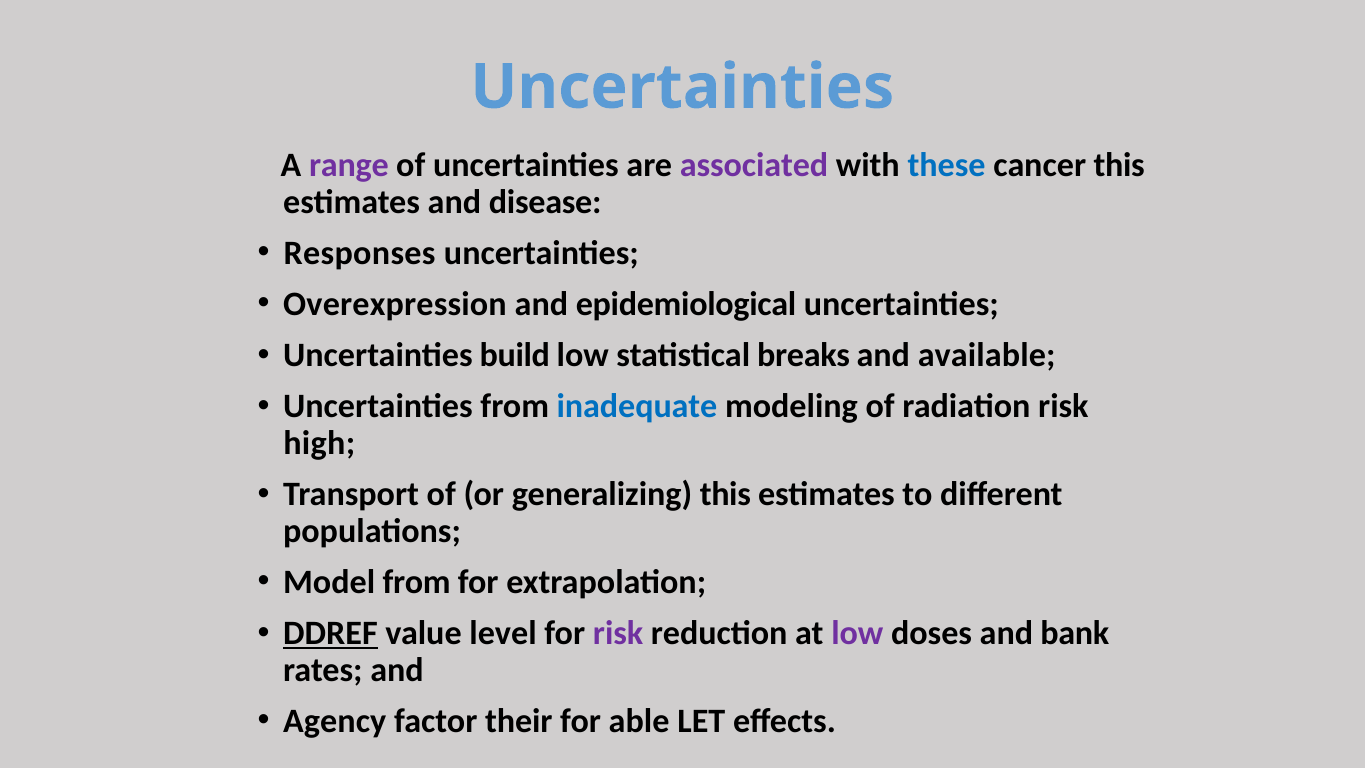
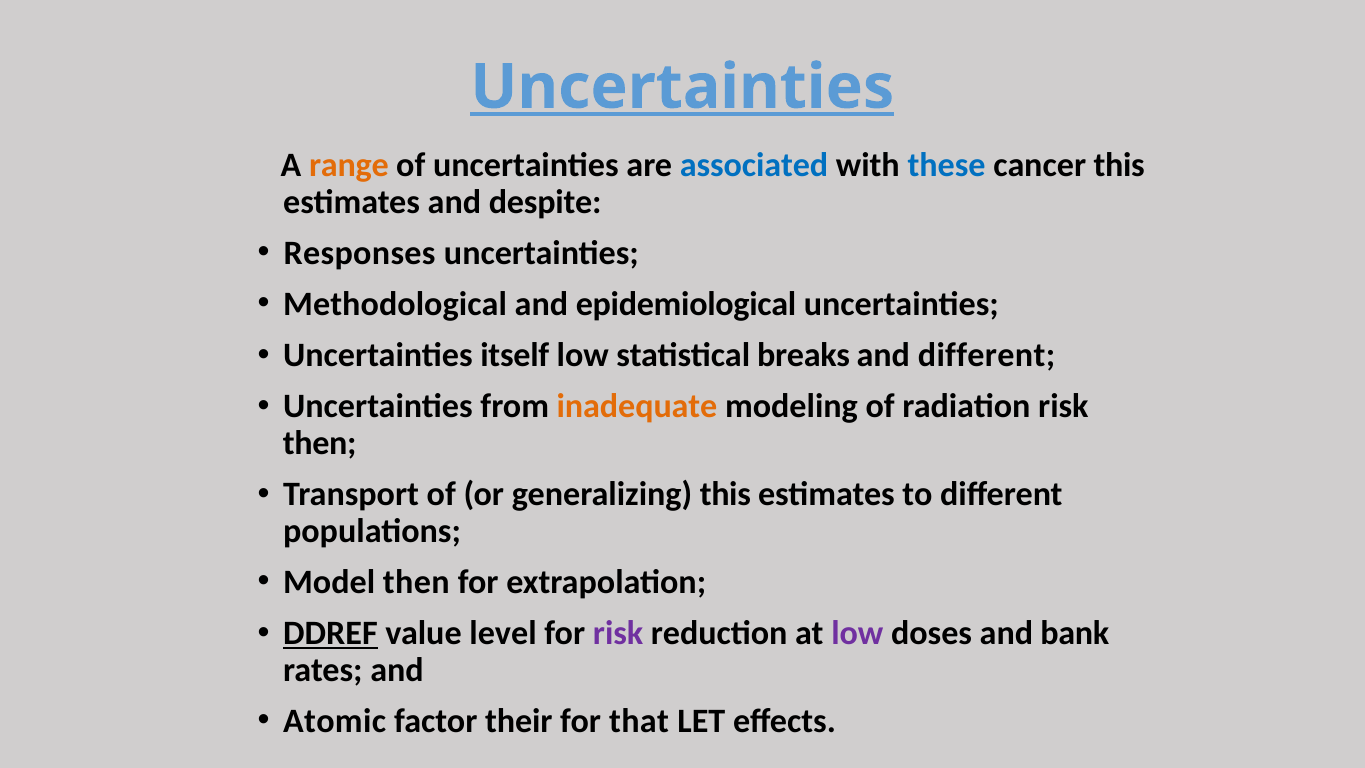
Uncertainties at (682, 87) underline: none -> present
range colour: purple -> orange
associated colour: purple -> blue
disease: disease -> despite
Overexpression: Overexpression -> Methodological
build: build -> itself
and available: available -> different
inadequate colour: blue -> orange
high at (319, 443): high -> then
Model from: from -> then
Agency: Agency -> Atomic
able: able -> that
